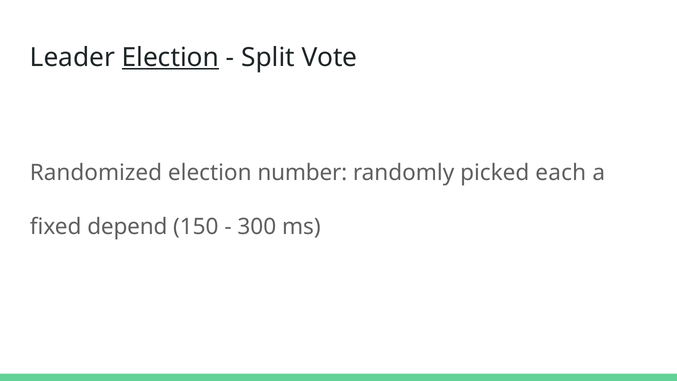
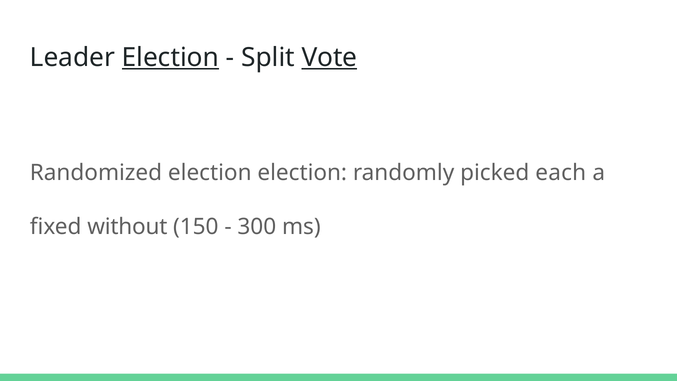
Vote underline: none -> present
election number: number -> election
depend: depend -> without
